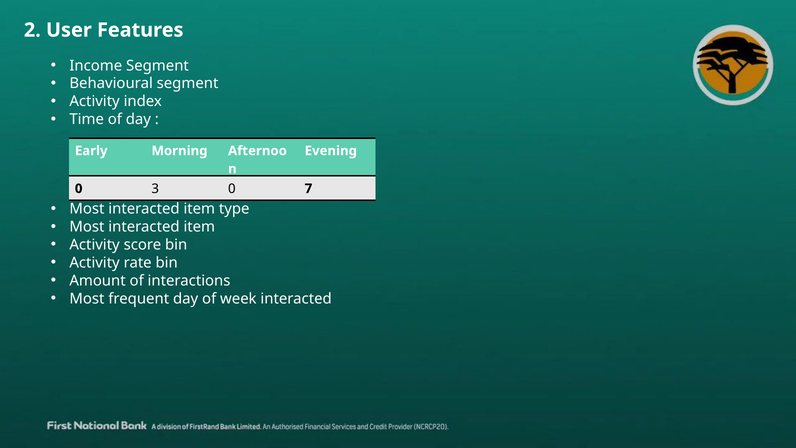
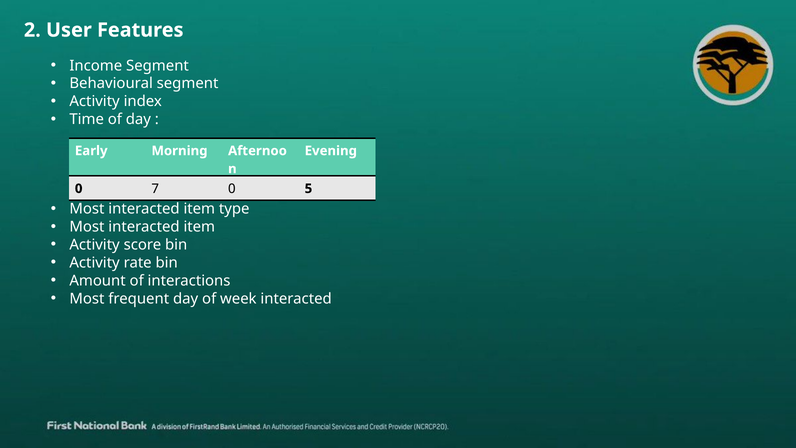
3: 3 -> 7
7: 7 -> 5
